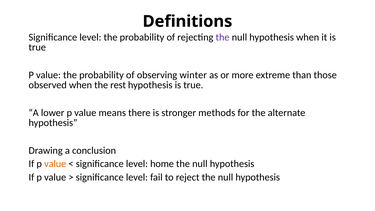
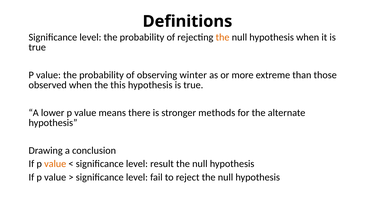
the at (223, 37) colour: purple -> orange
rest: rest -> this
home: home -> result
